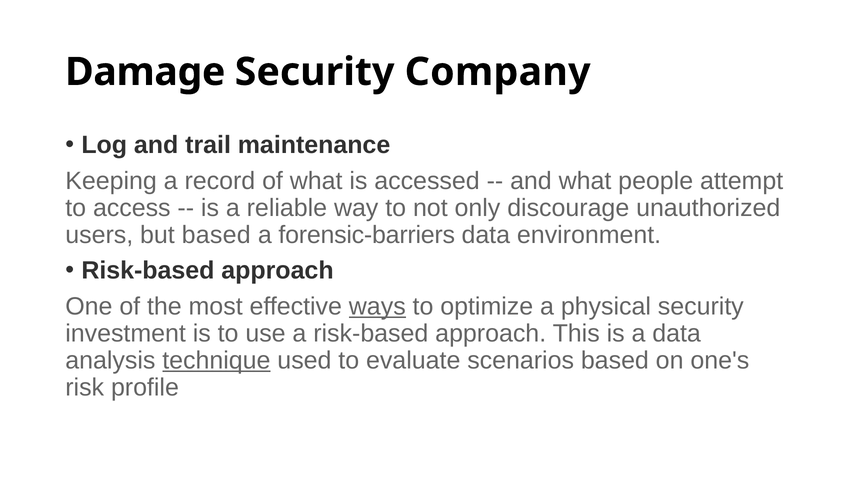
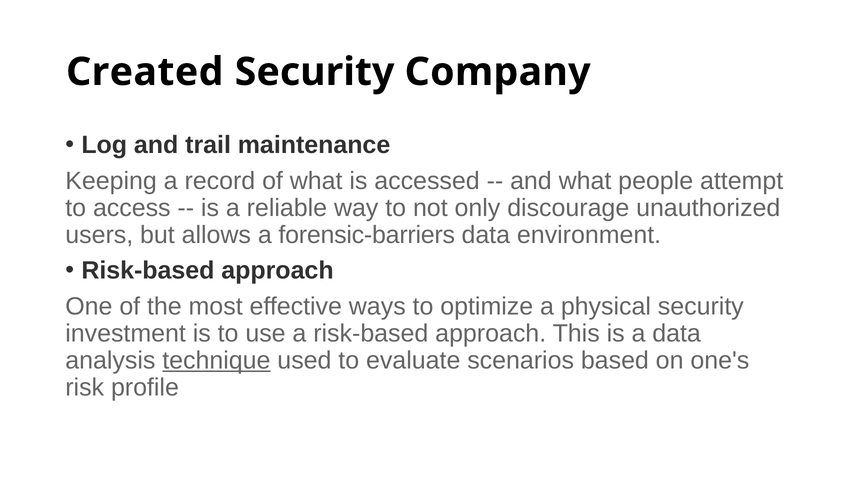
Damage: Damage -> Created
but based: based -> allows
ways underline: present -> none
